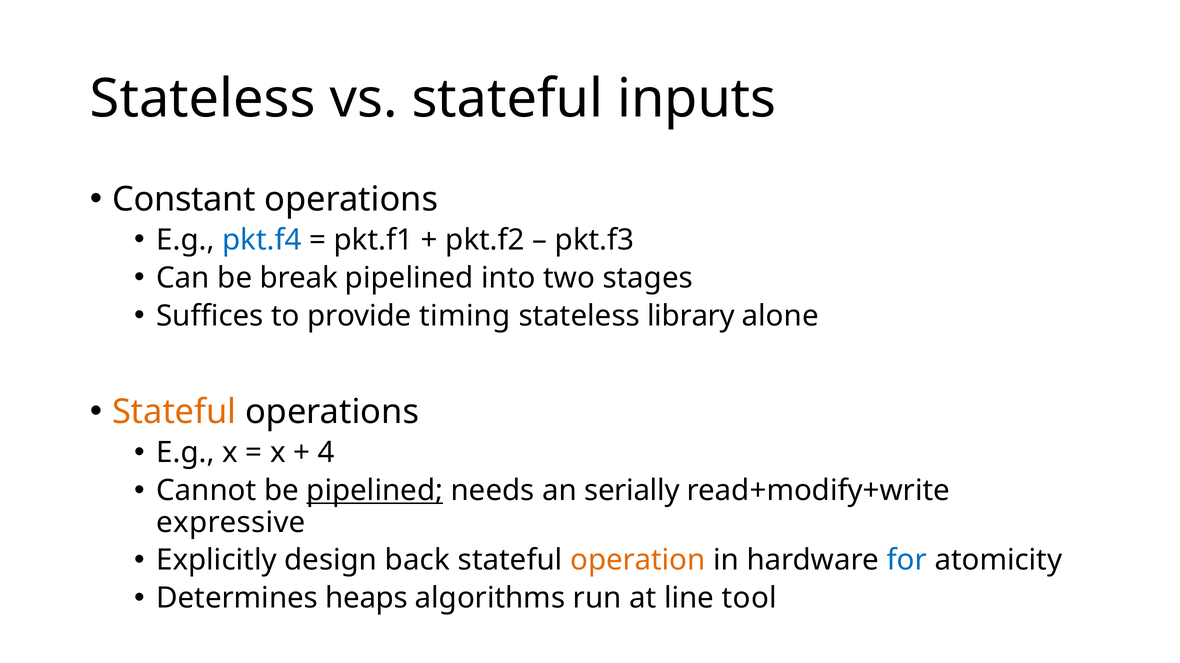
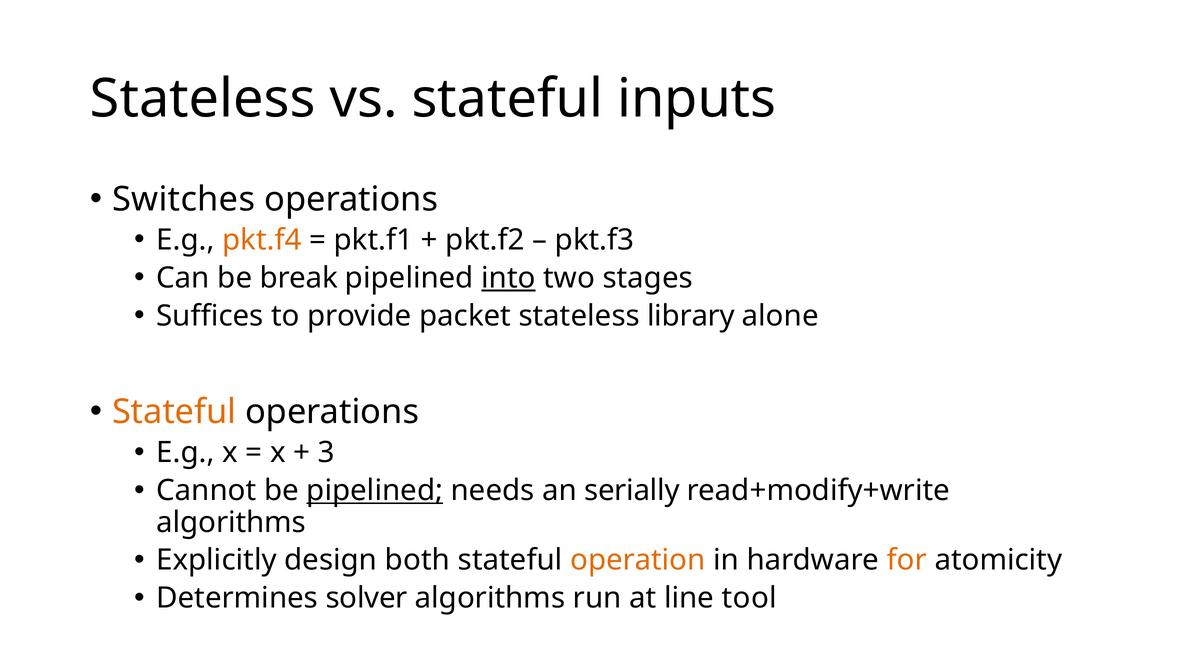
Constant: Constant -> Switches
pkt.f4 colour: blue -> orange
into underline: none -> present
timing: timing -> packet
4: 4 -> 3
expressive at (231, 523): expressive -> algorithms
back: back -> both
for colour: blue -> orange
heaps: heaps -> solver
